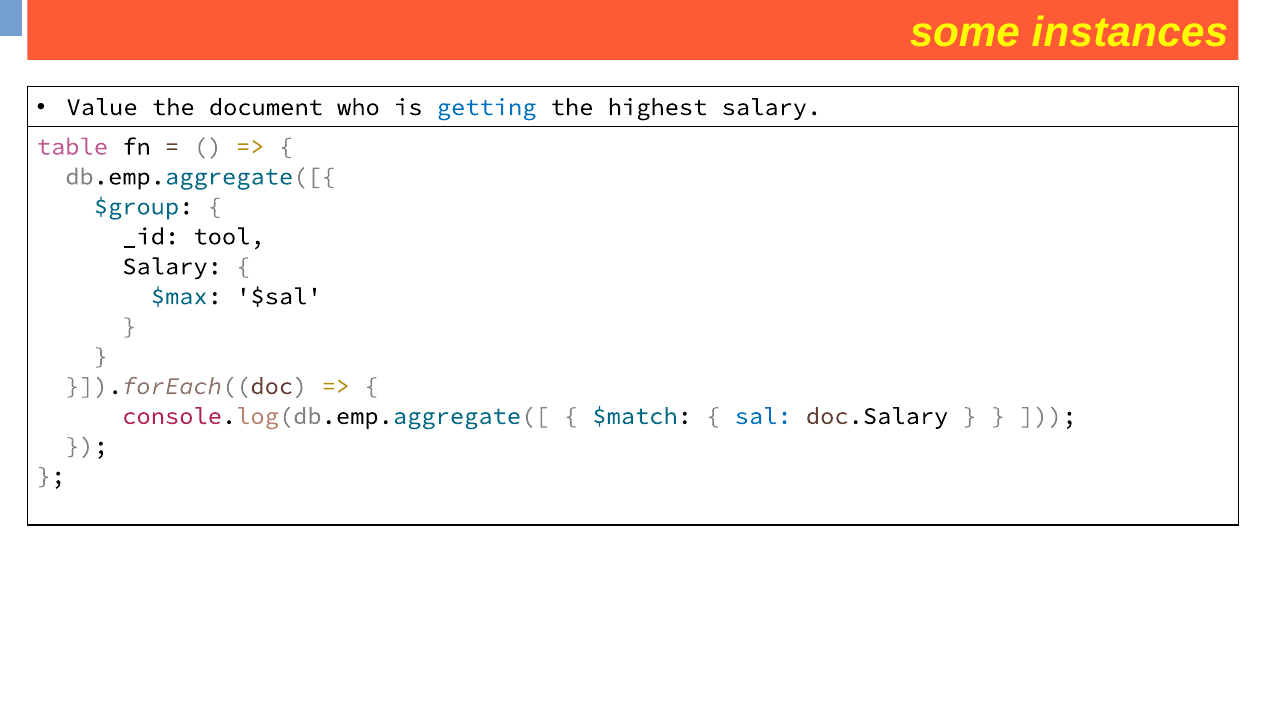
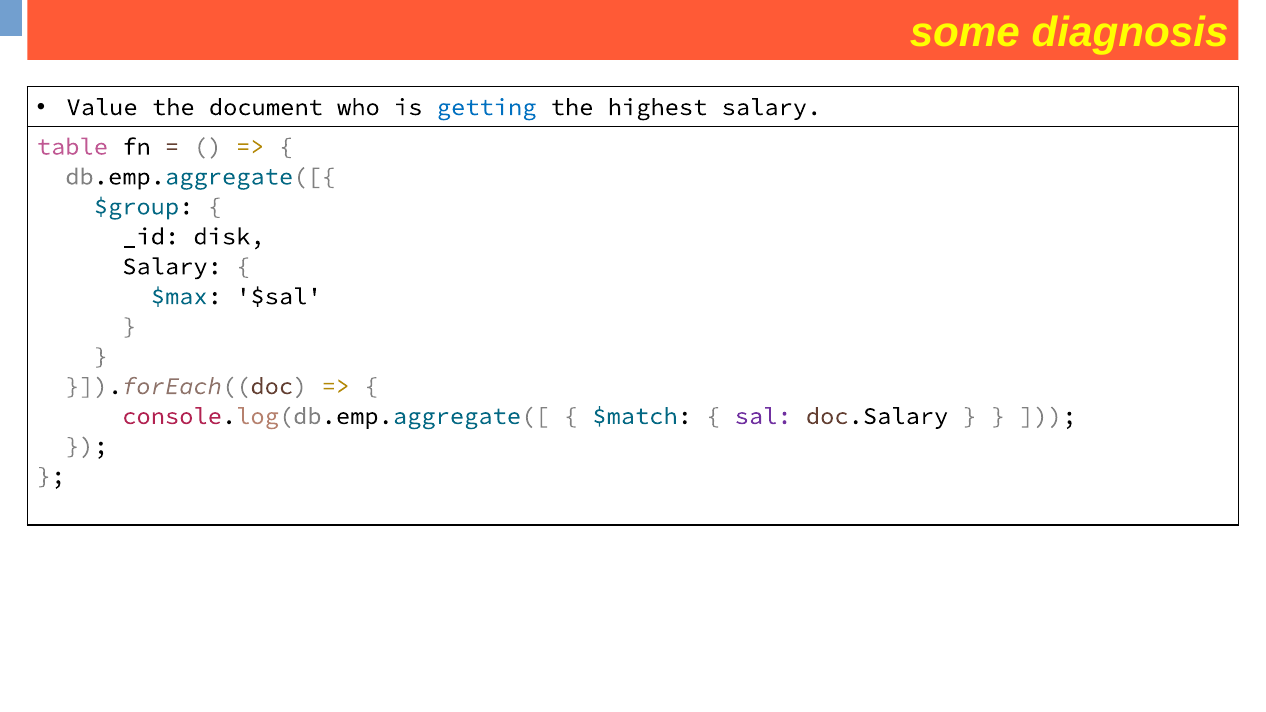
instances: instances -> diagnosis
tool: tool -> disk
sal colour: blue -> purple
